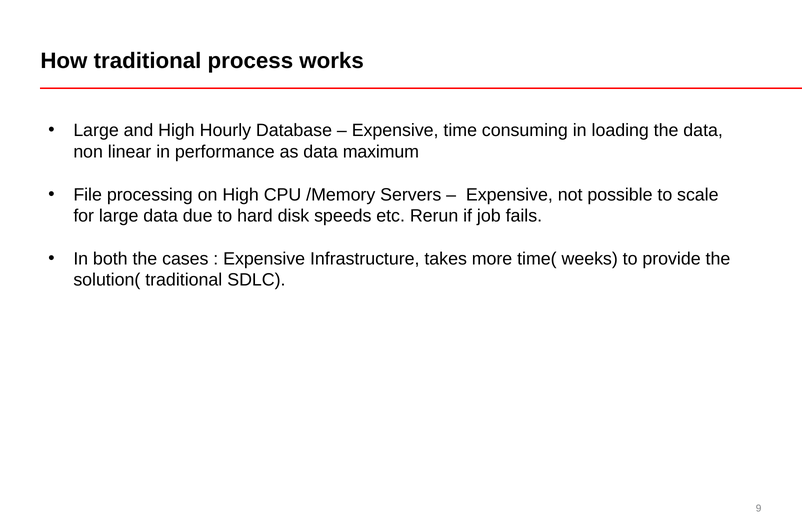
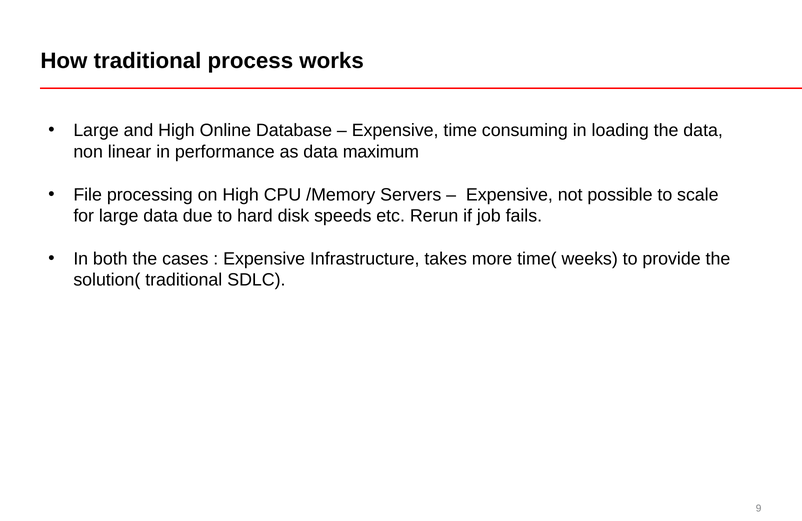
Hourly: Hourly -> Online
